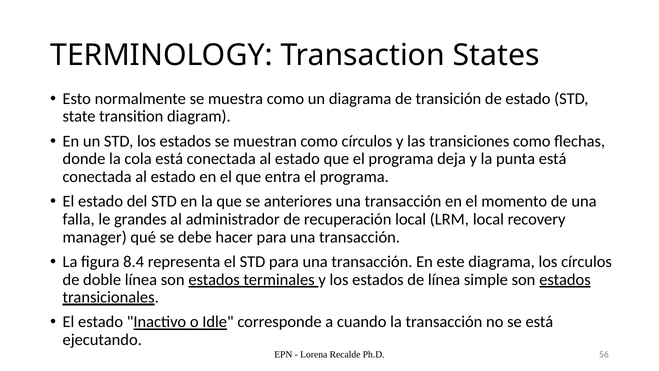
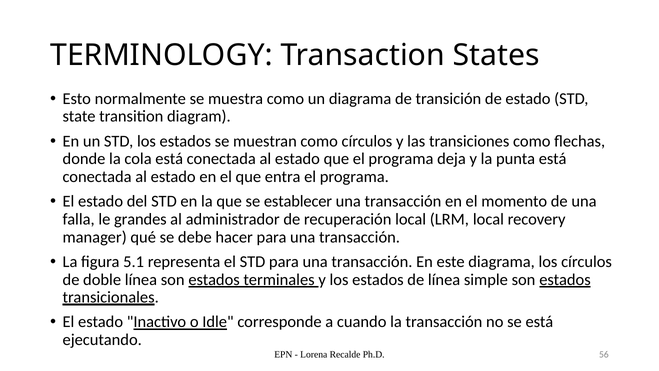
anteriores: anteriores -> establecer
8.4: 8.4 -> 5.1
